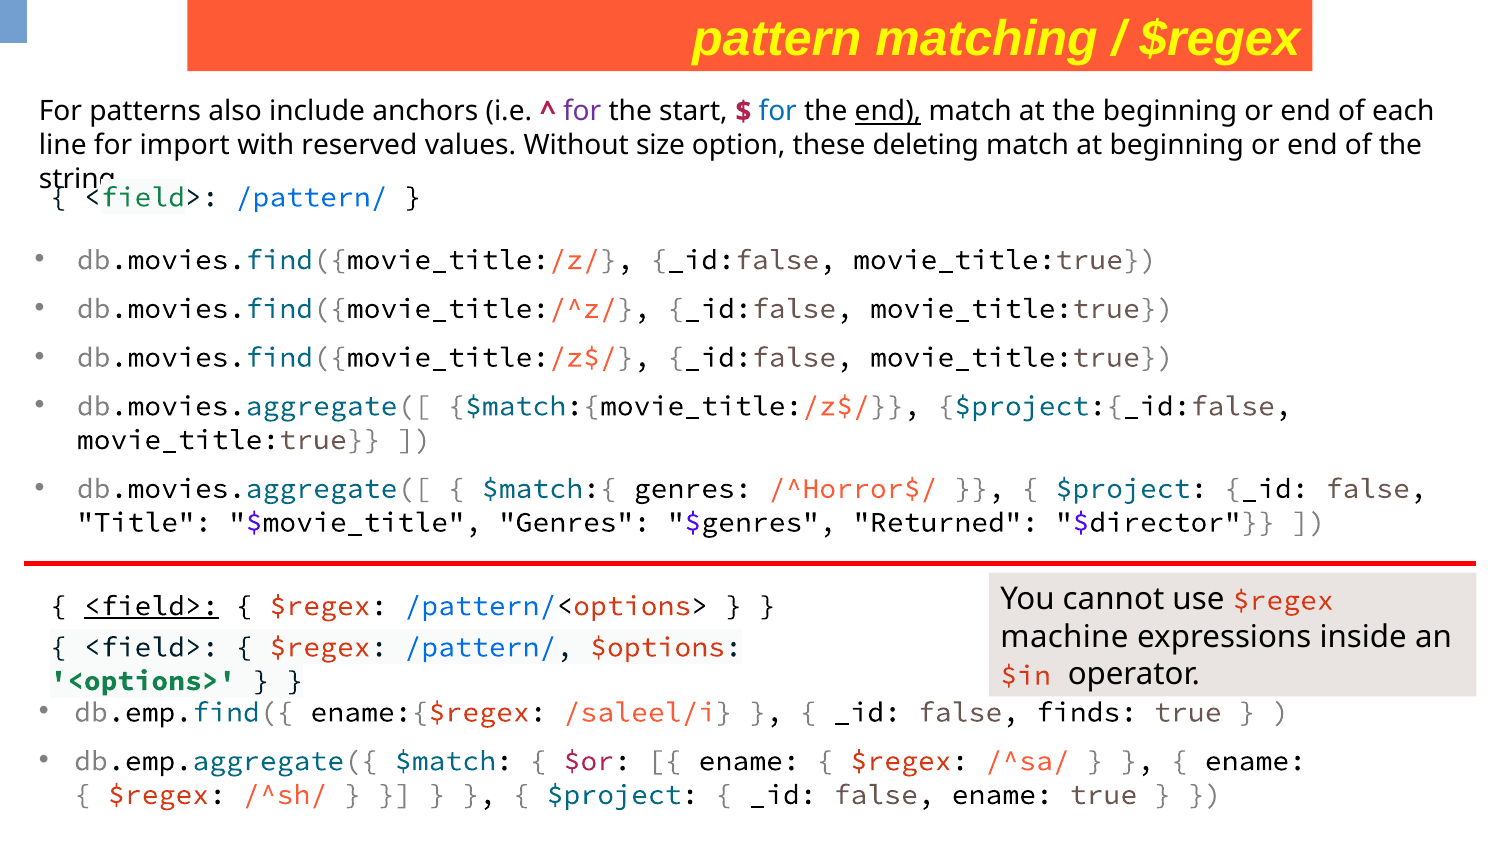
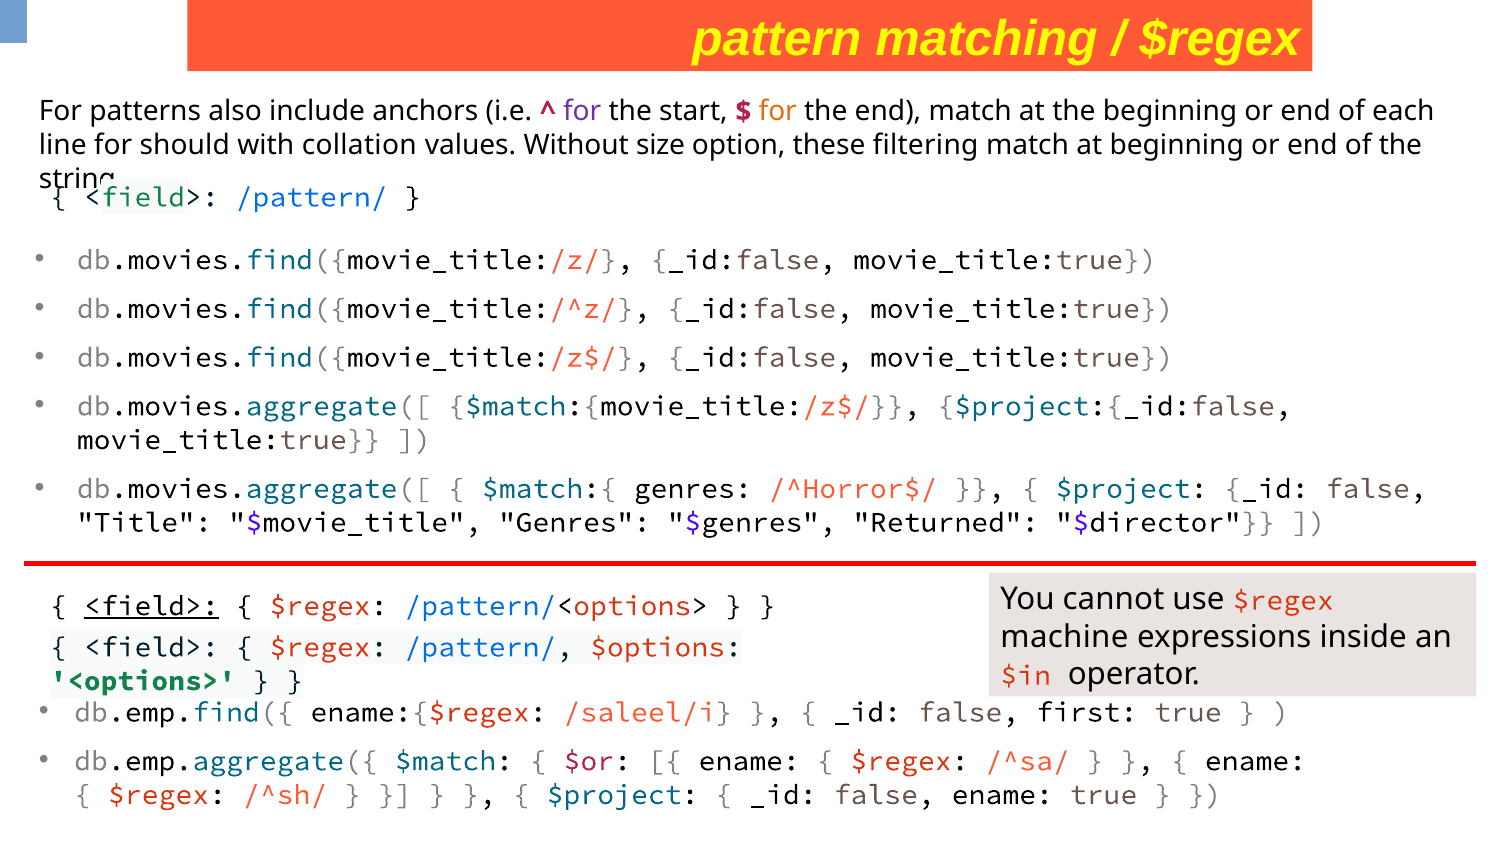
for at (778, 112) colour: blue -> orange
end at (888, 112) underline: present -> none
import: import -> should
reserved: reserved -> collation
deleting: deleting -> filtering
finds: finds -> first
